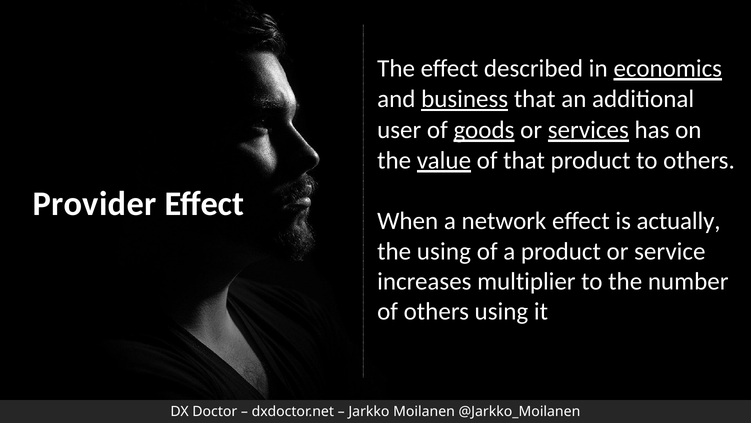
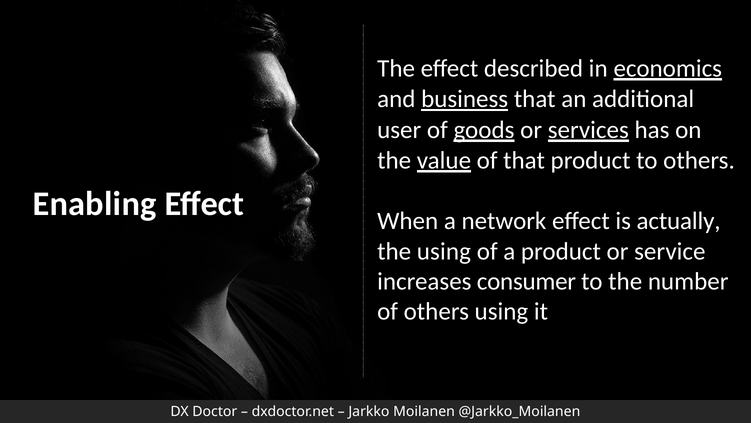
Provider: Provider -> Enabling
multiplier: multiplier -> consumer
